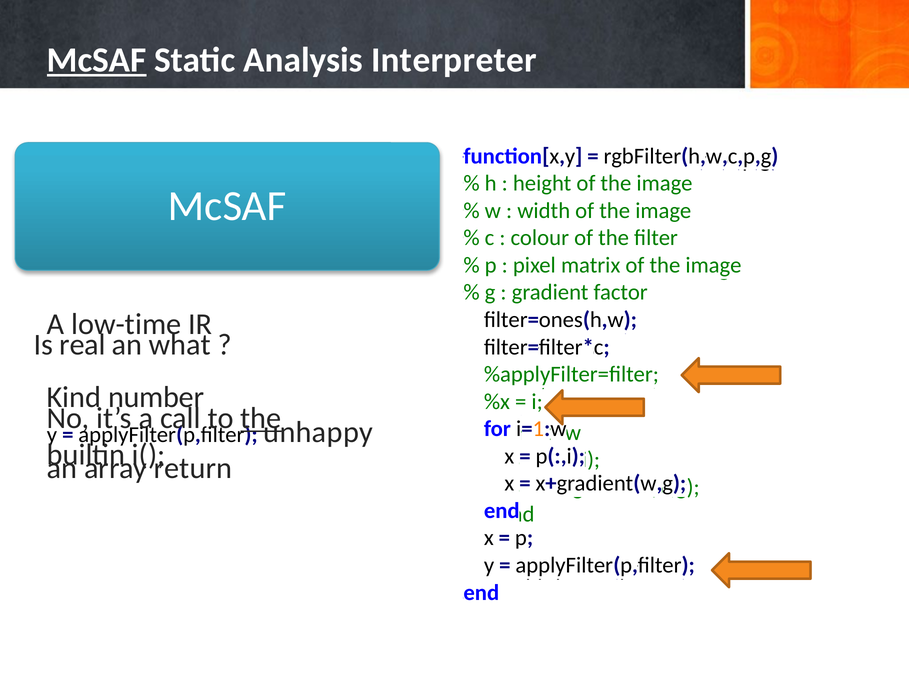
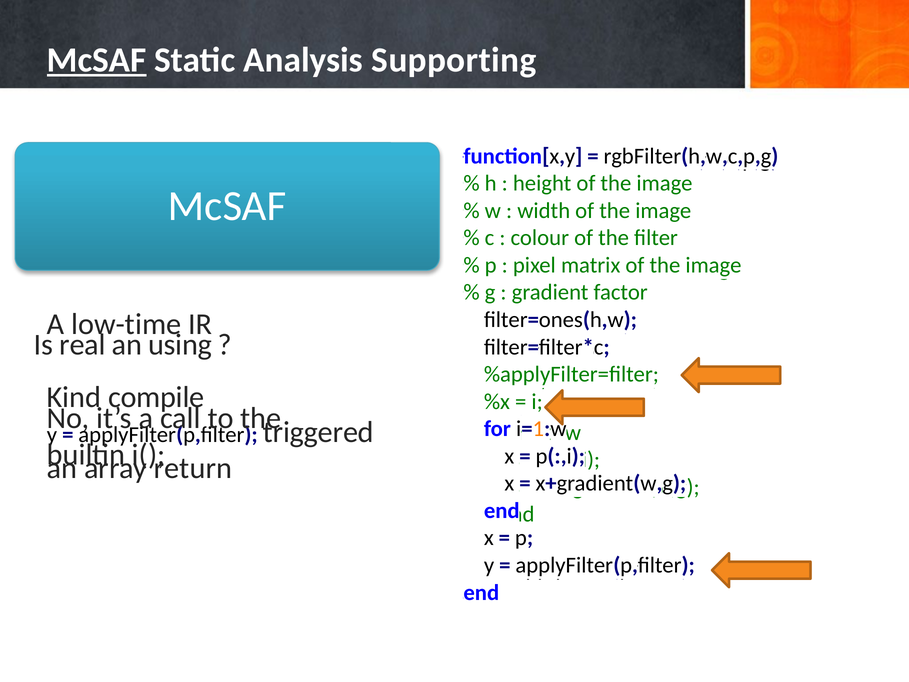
Interpreter: Interpreter -> Supporting
an what: what -> using
number: number -> compile
the at (261, 418) underline: present -> none
unhappy: unhappy -> triggered
